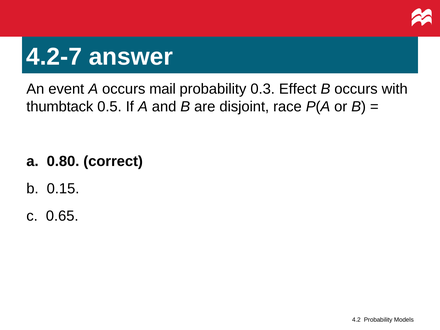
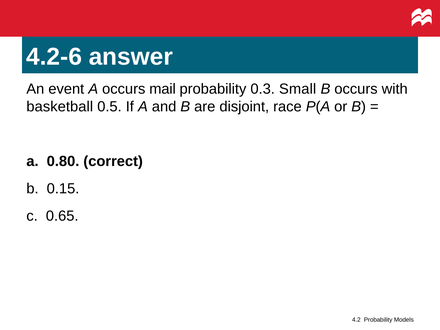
4.2-7: 4.2-7 -> 4.2-6
Effect: Effect -> Small
thumbtack: thumbtack -> basketball
